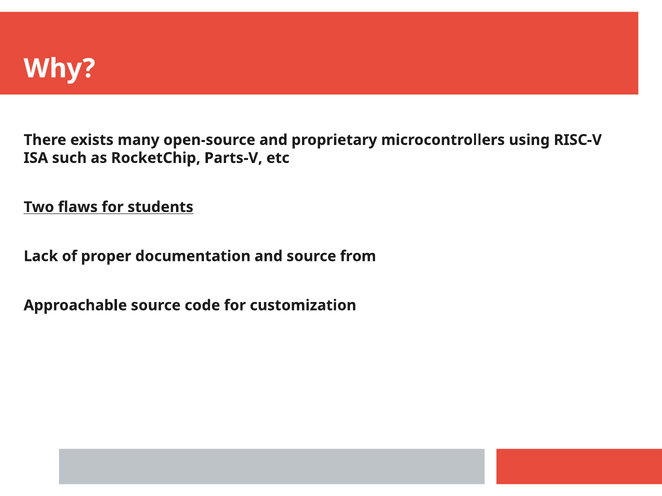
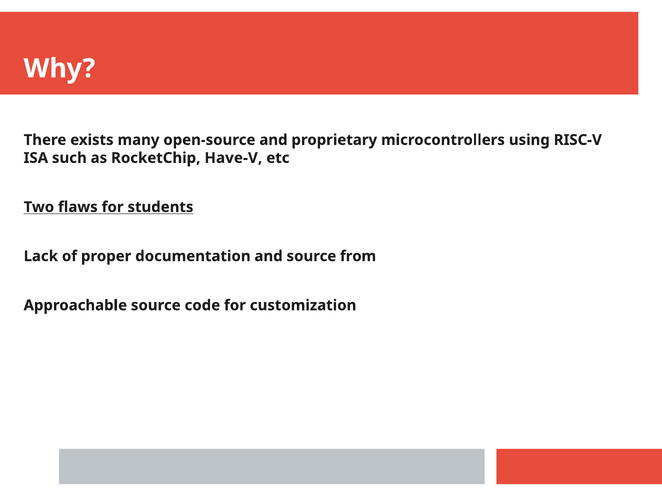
Parts-V: Parts-V -> Have-V
